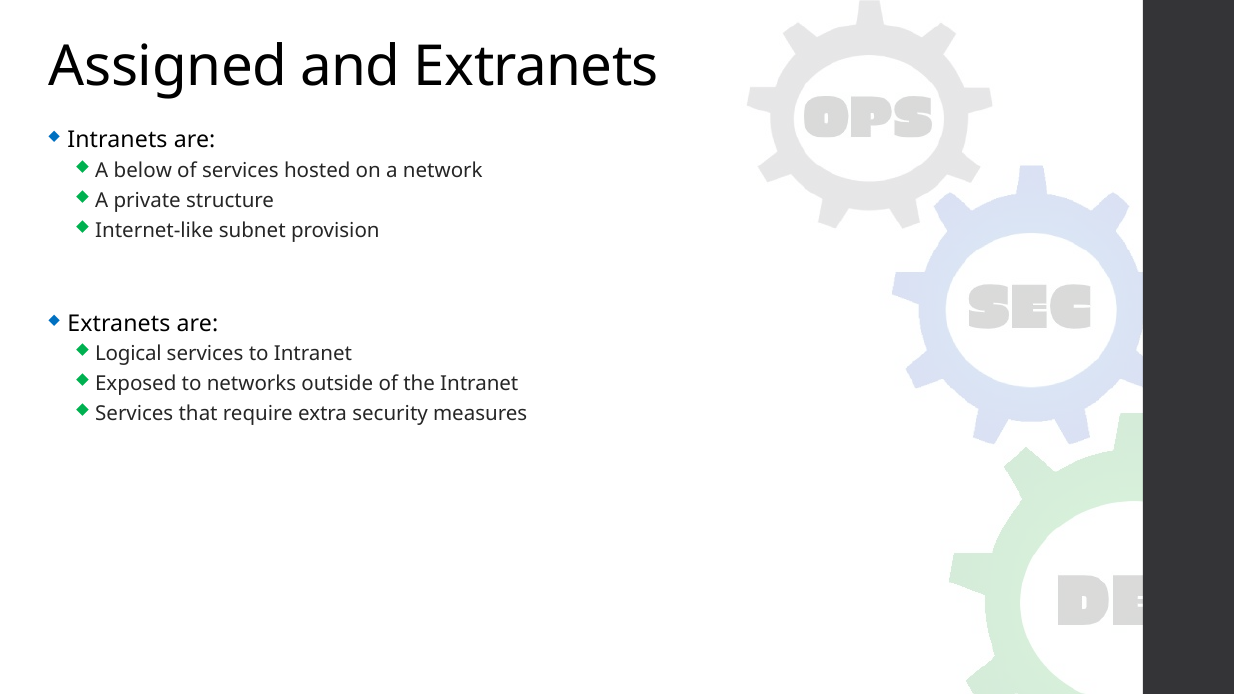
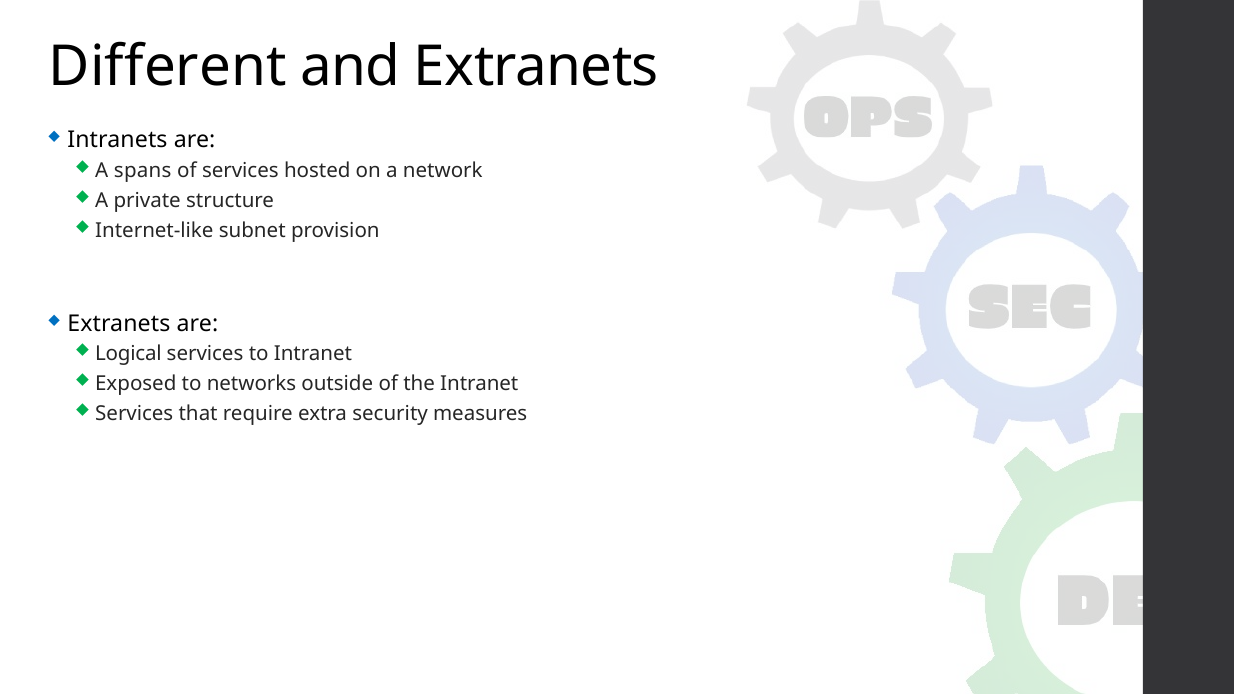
Assigned: Assigned -> Different
below: below -> spans
